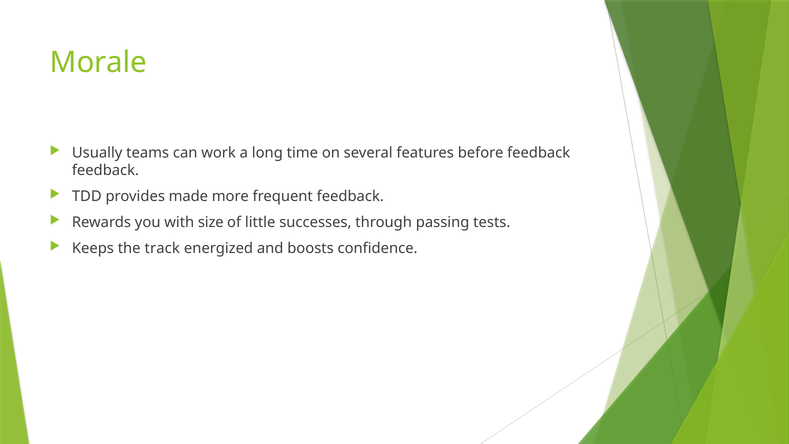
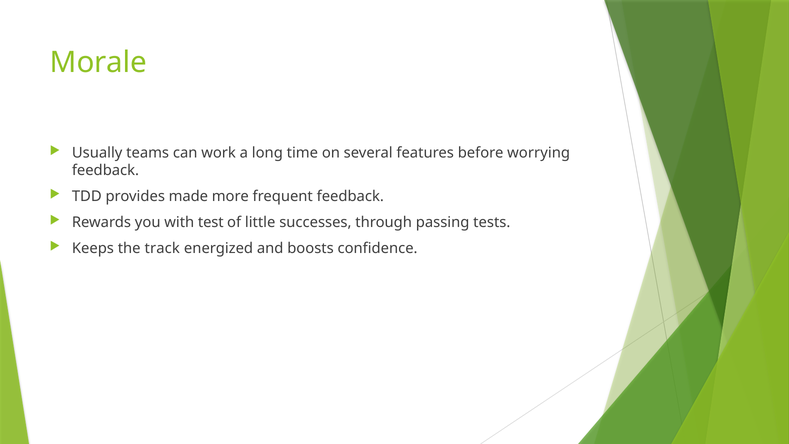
before feedback: feedback -> worrying
size: size -> test
